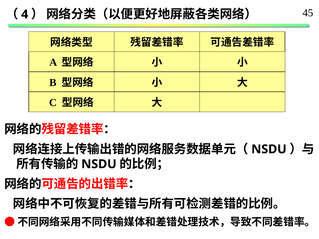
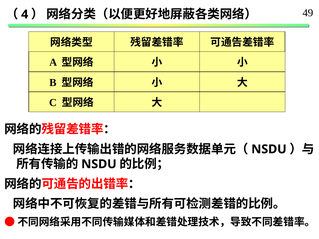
45: 45 -> 49
